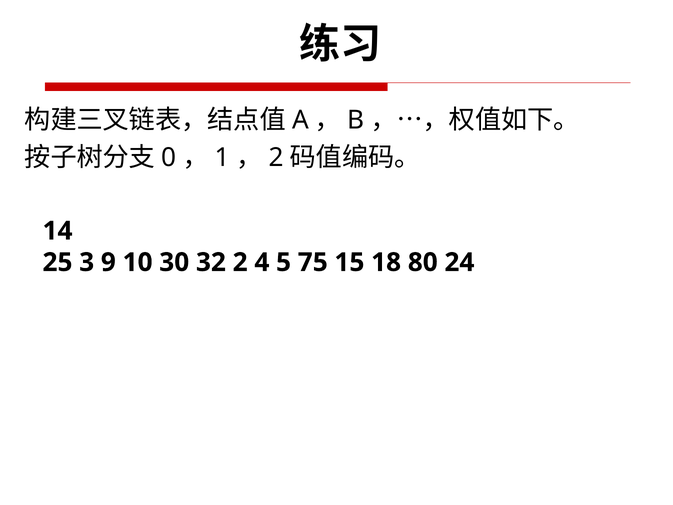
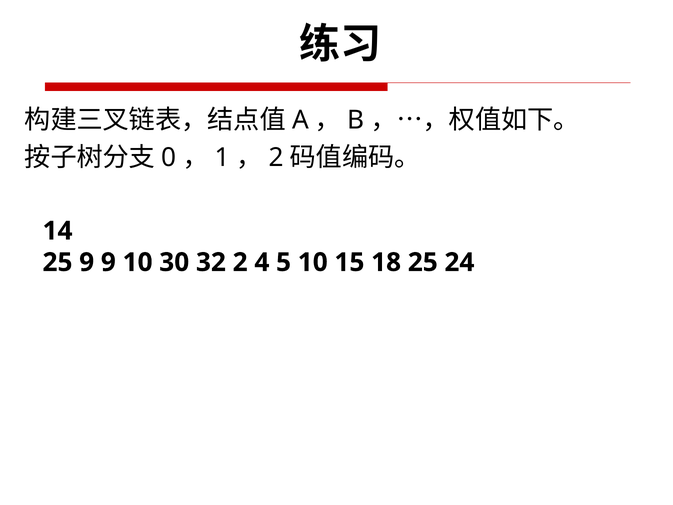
25 3: 3 -> 9
5 75: 75 -> 10
18 80: 80 -> 25
